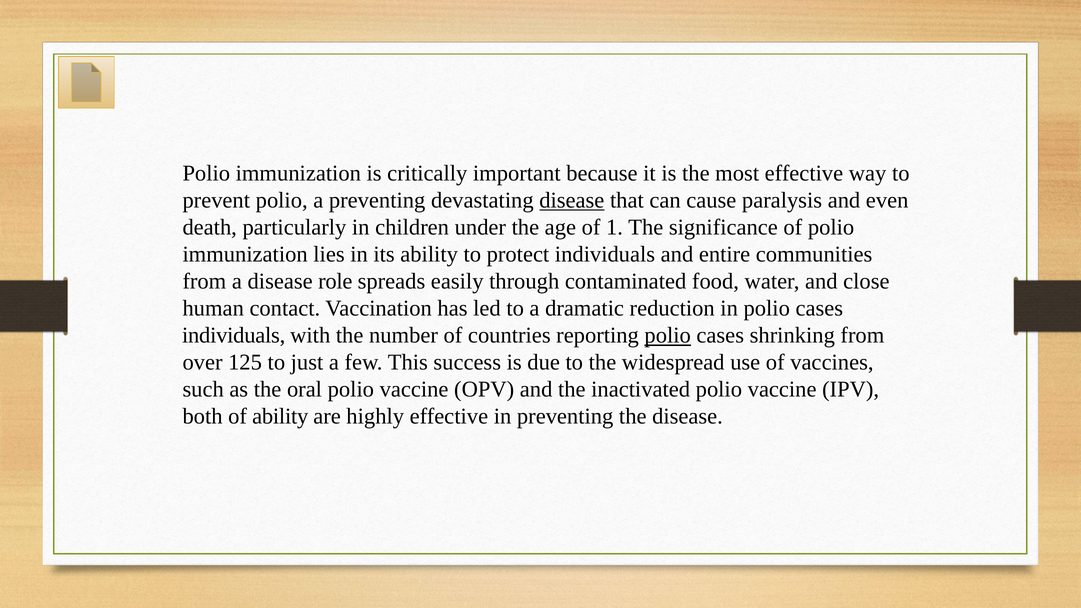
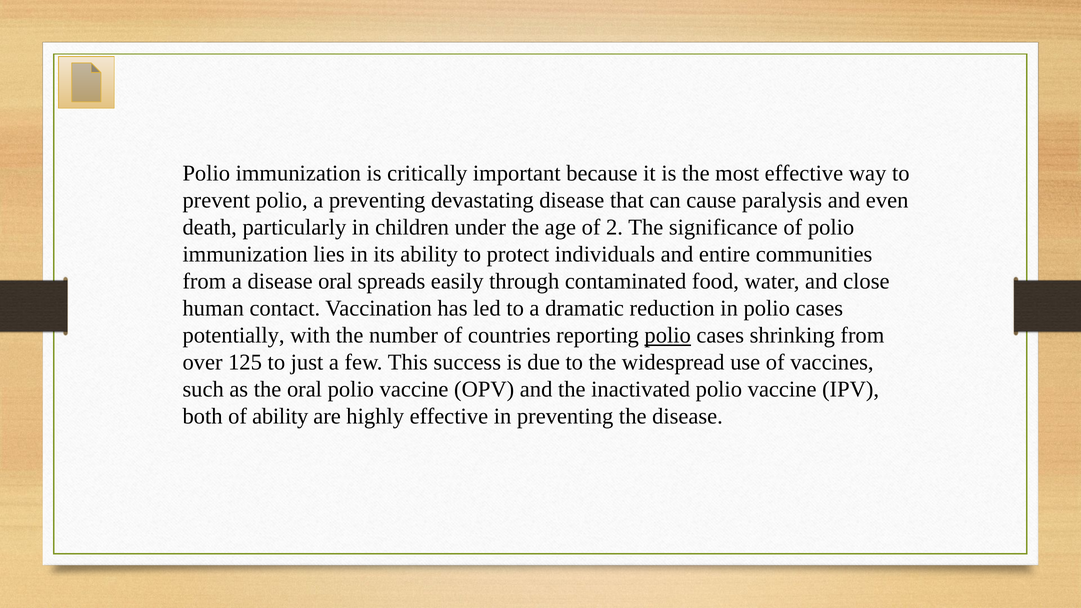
disease at (572, 200) underline: present -> none
1: 1 -> 2
disease role: role -> oral
individuals at (234, 335): individuals -> potentially
